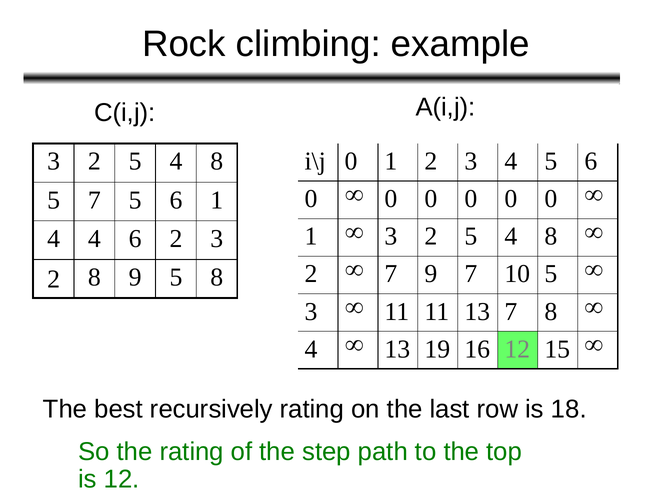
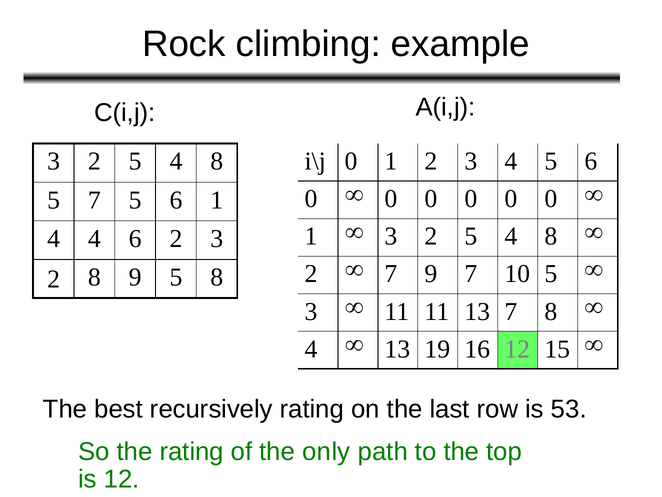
18: 18 -> 53
step: step -> only
